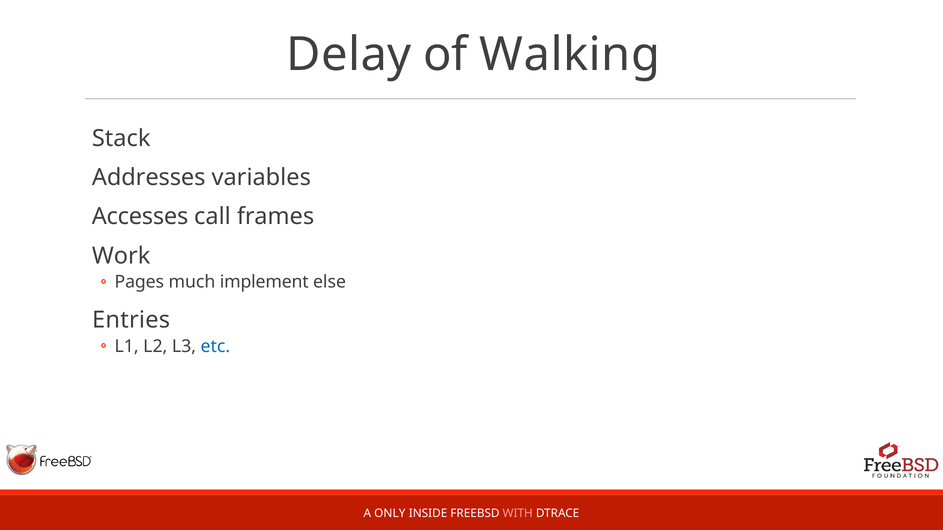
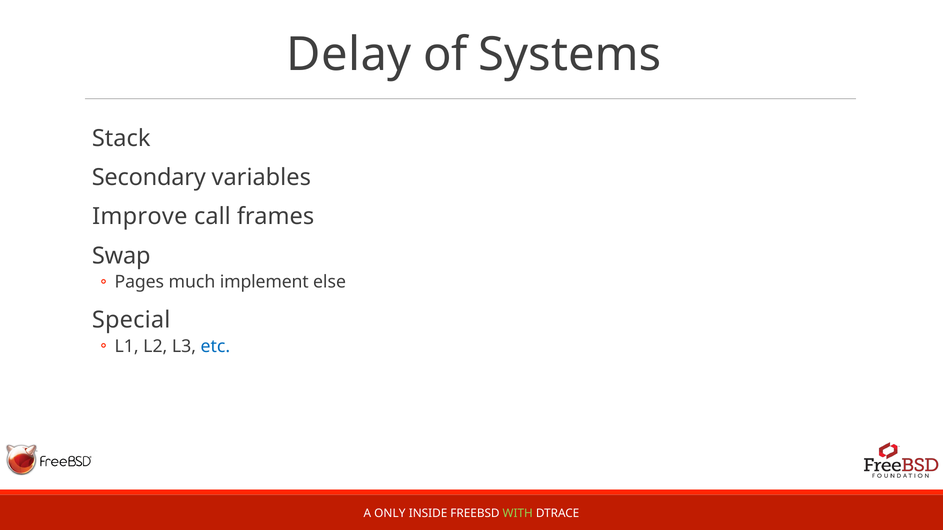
Walking: Walking -> Systems
Addresses: Addresses -> Secondary
Accesses: Accesses -> Improve
Work: Work -> Swap
Entries: Entries -> Special
WITH colour: pink -> light green
